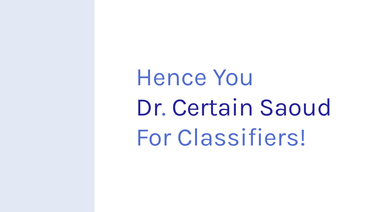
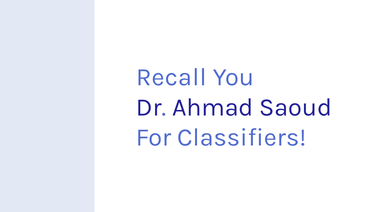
Hence: Hence -> Recall
Certain: Certain -> Ahmad
